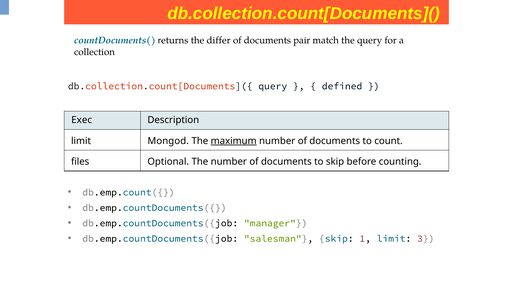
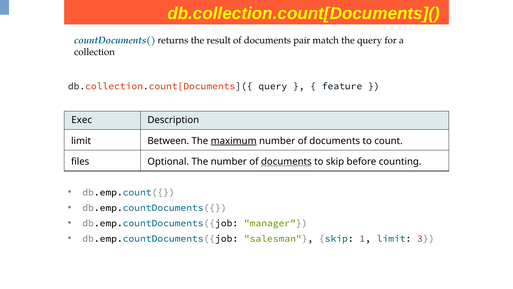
differ: differ -> result
defined: defined -> feature
Mongod: Mongod -> Between
documents at (286, 161) underline: none -> present
